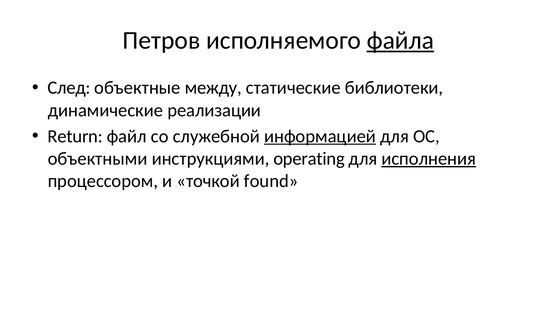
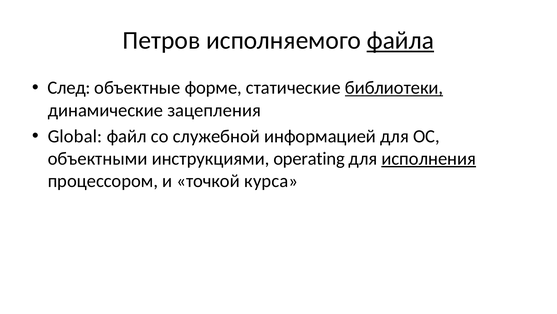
между: между -> форме
библиотеки underline: none -> present
реализации: реализации -> зацепления
Return: Return -> Global
информацией underline: present -> none
found: found -> курса
